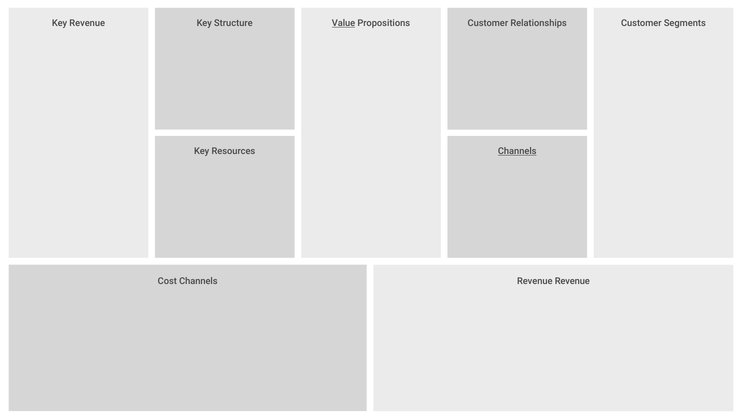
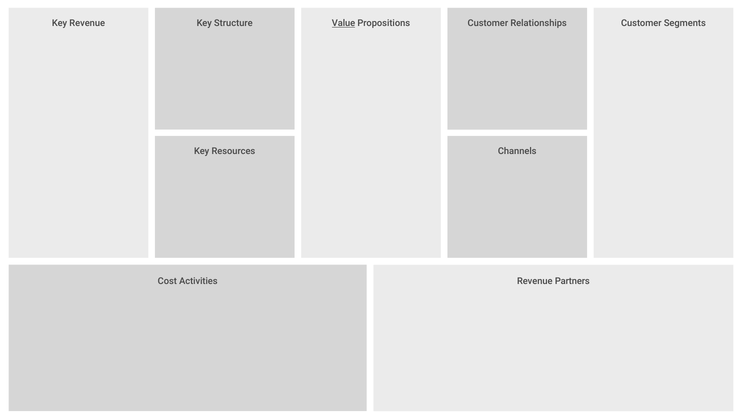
Channels at (517, 151) underline: present -> none
Cost Channels: Channels -> Activities
Revenue Revenue: Revenue -> Partners
